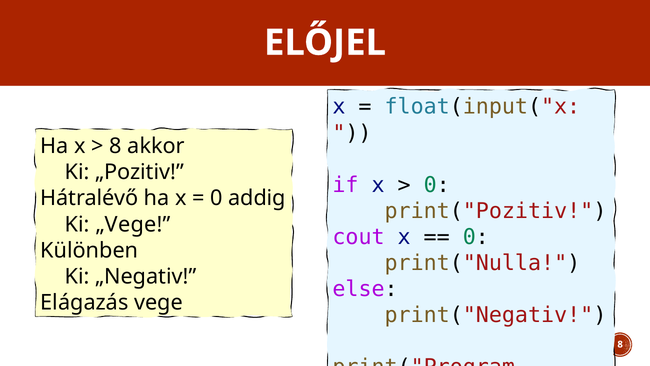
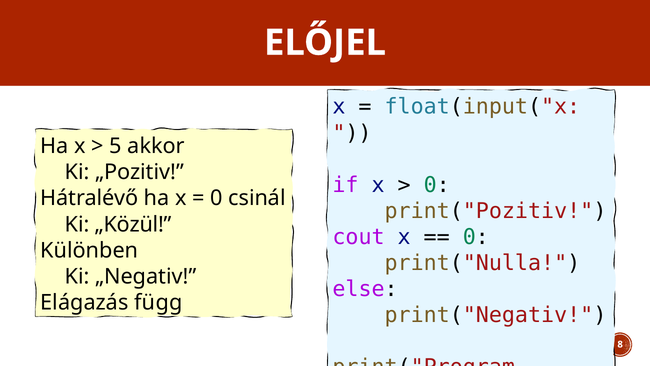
8 at (116, 146): 8 -> 5
addig: addig -> csinál
„Vege: „Vege -> „Közül
Elágazás vege: vege -> függ
